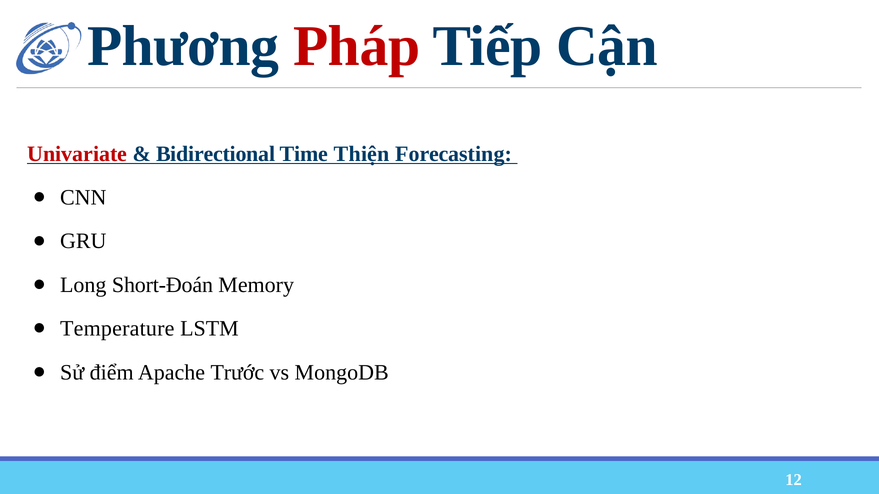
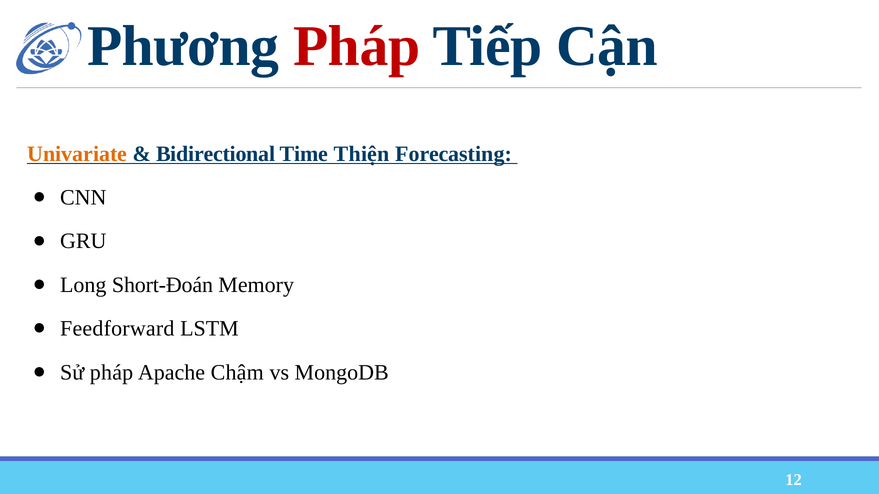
Univariate colour: red -> orange
Temperature: Temperature -> Feedforward
Sử điểm: điểm -> pháp
Trước: Trước -> Chậm
